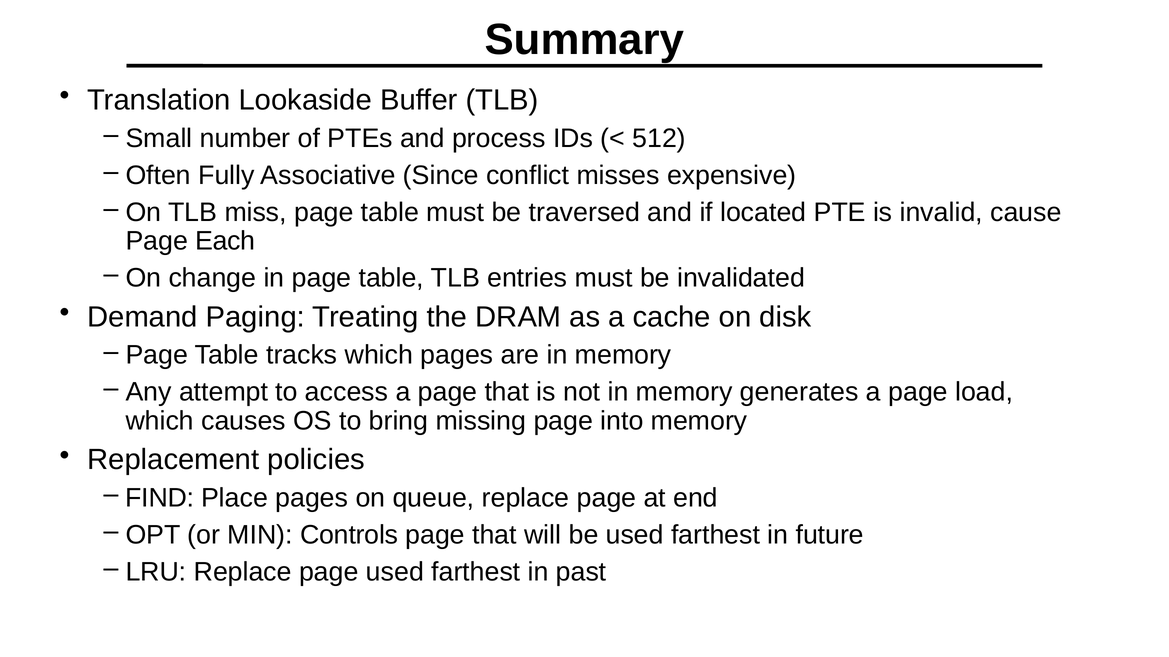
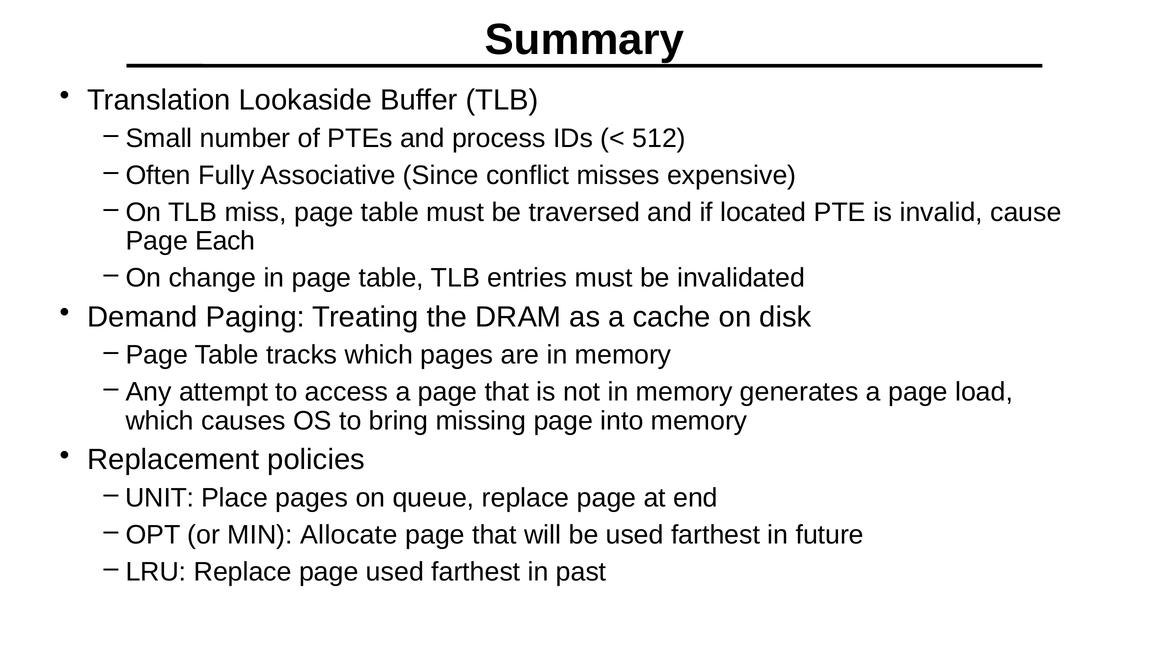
FIND: FIND -> UNIT
Controls: Controls -> Allocate
